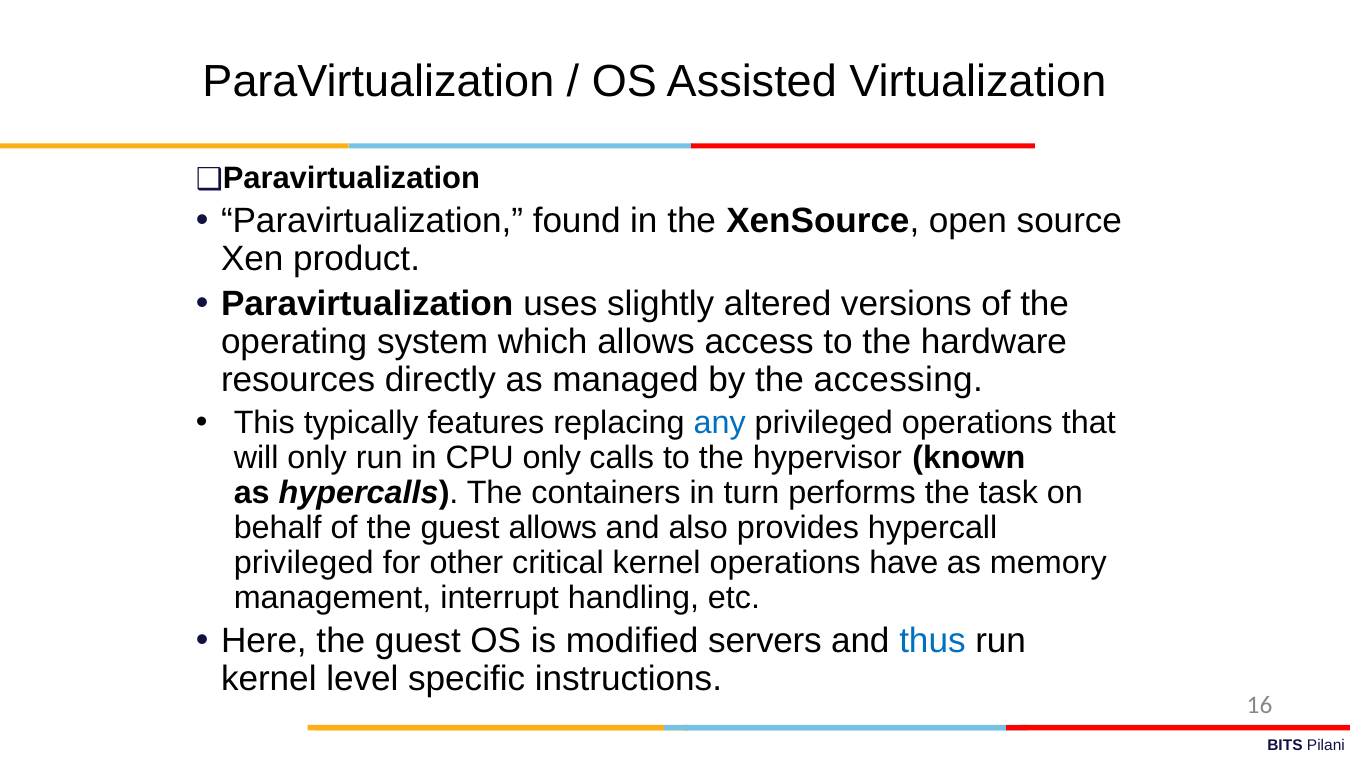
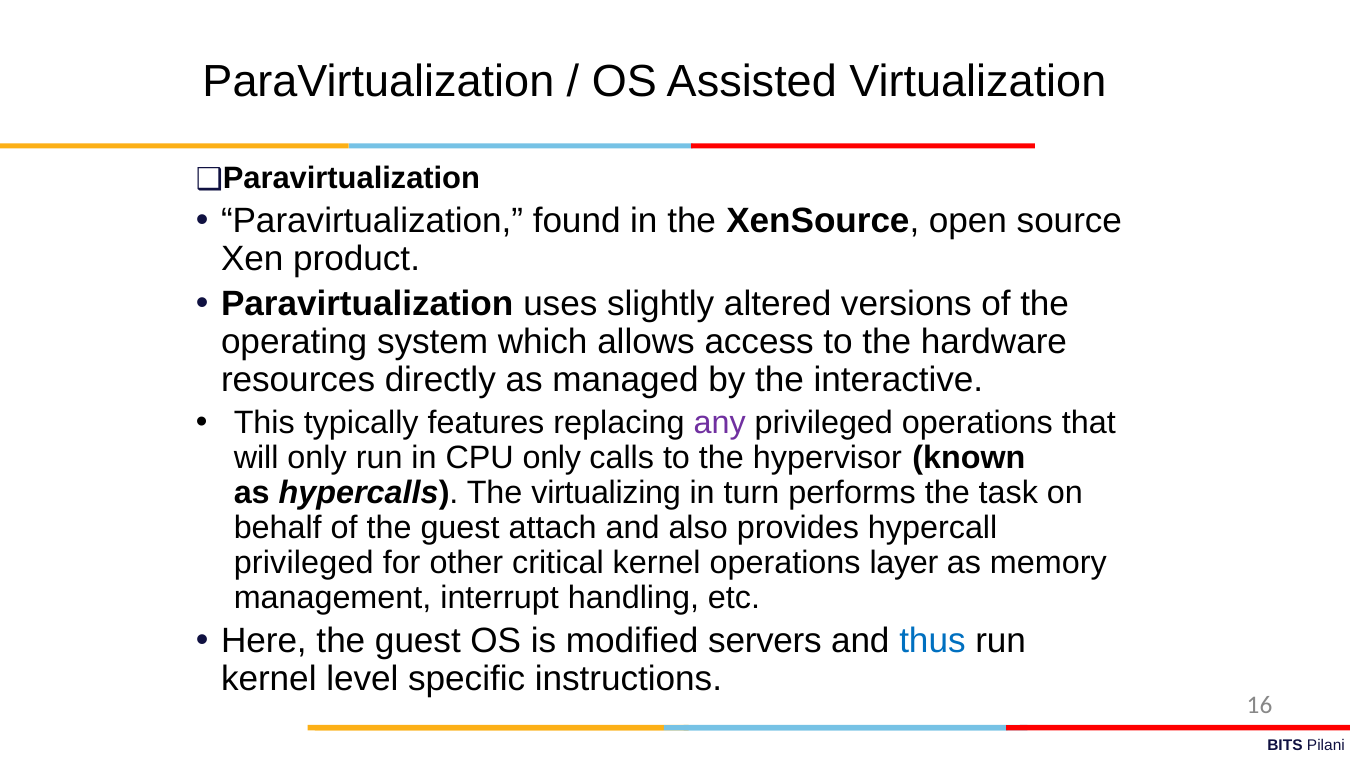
accessing: accessing -> interactive
any colour: blue -> purple
containers: containers -> virtualizing
guest allows: allows -> attach
have: have -> layer
